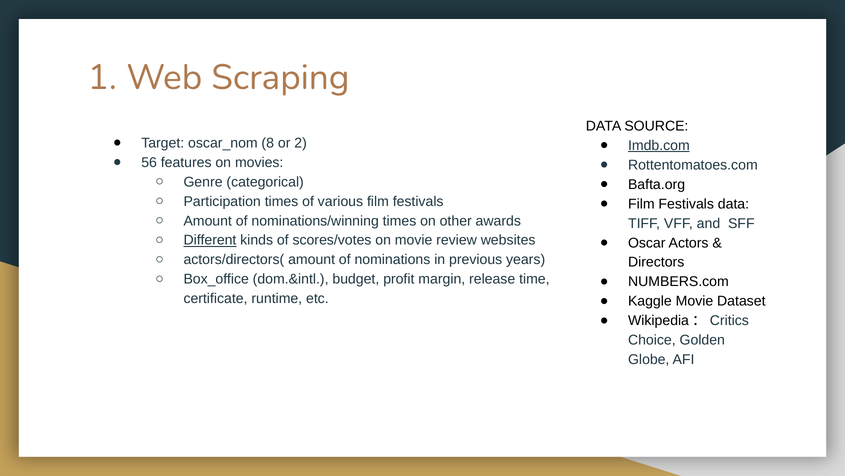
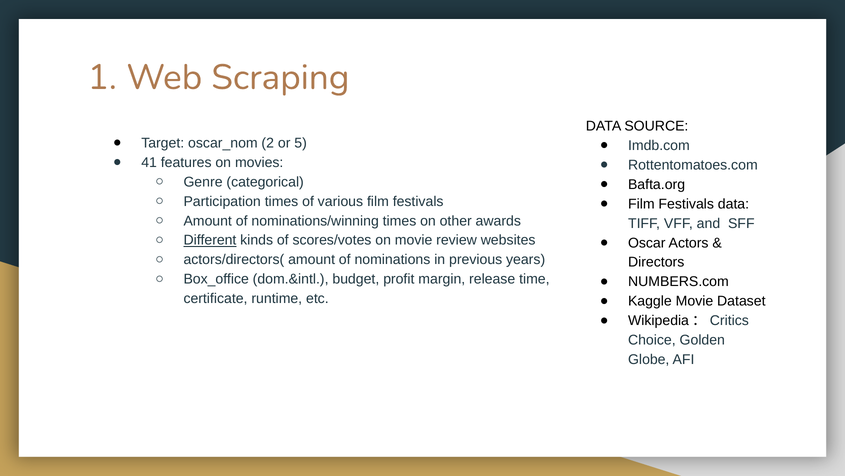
8: 8 -> 2
2: 2 -> 5
Imdb.com underline: present -> none
56: 56 -> 41
